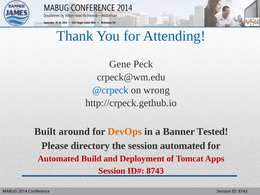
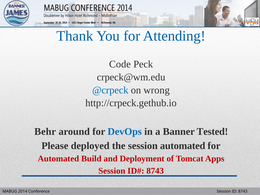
Gene: Gene -> Code
Built: Built -> Behr
DevOps colour: orange -> blue
directory: directory -> deployed
